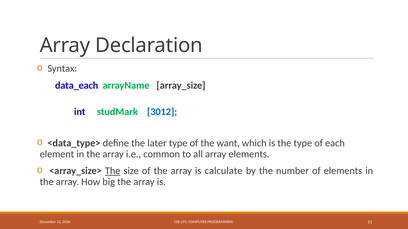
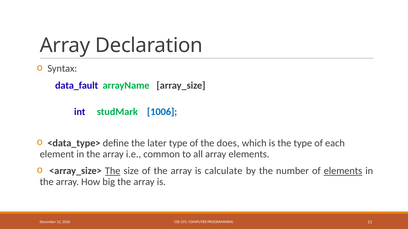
data_each: data_each -> data_fault
3012: 3012 -> 1006
want: want -> does
elements at (343, 171) underline: none -> present
